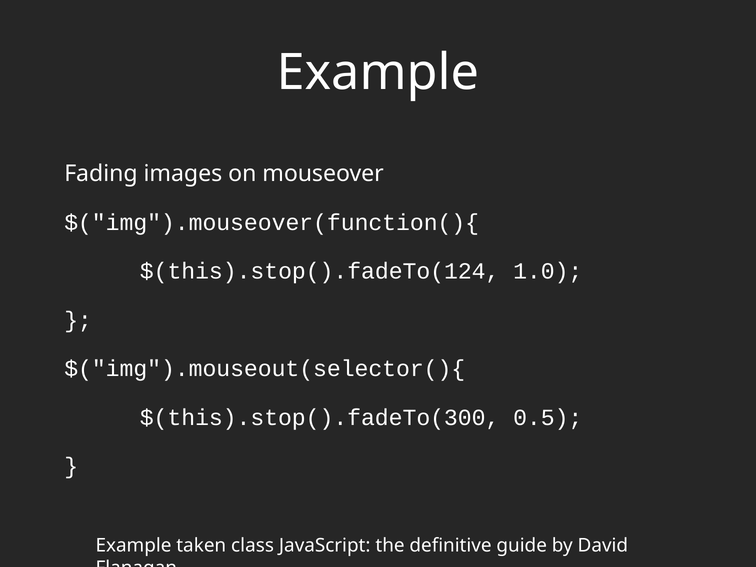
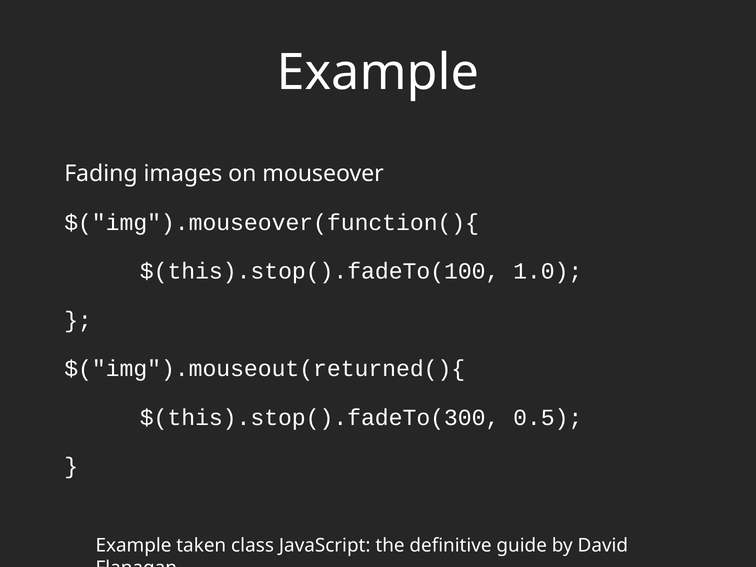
$(this).stop().fadeTo(124: $(this).stop().fadeTo(124 -> $(this).stop().fadeTo(100
$("img").mouseout(selector(){: $("img").mouseout(selector(){ -> $("img").mouseout(returned(){
